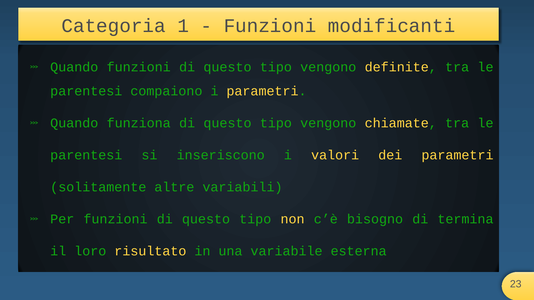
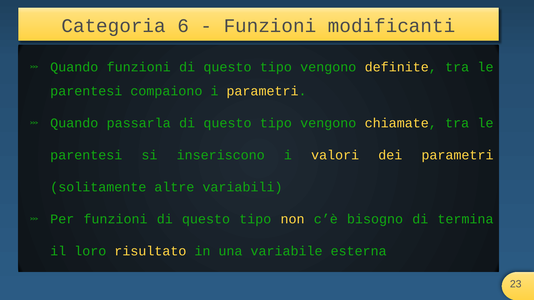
1: 1 -> 6
funziona: funziona -> passarla
